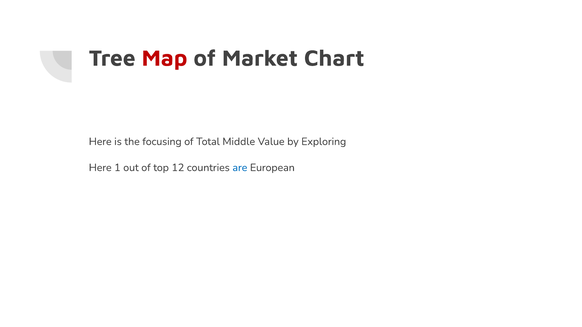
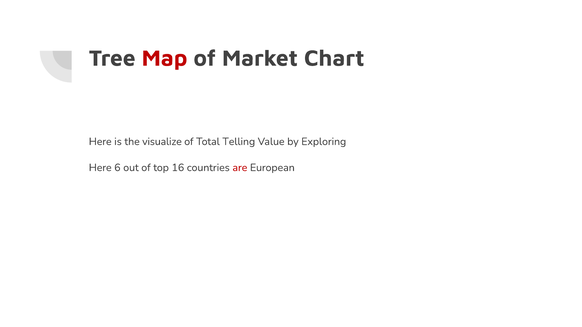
focusing: focusing -> visualize
Middle: Middle -> Telling
1: 1 -> 6
12: 12 -> 16
are colour: blue -> red
